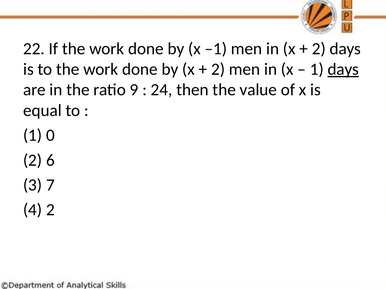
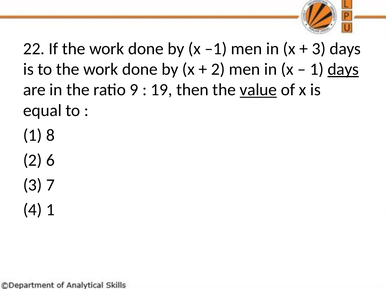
2 at (319, 49): 2 -> 3
24: 24 -> 19
value underline: none -> present
0: 0 -> 8
4 2: 2 -> 1
